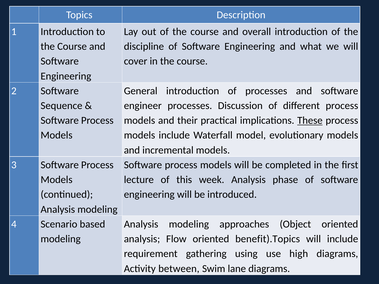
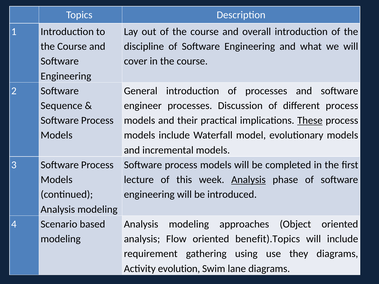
Analysis at (248, 180) underline: none -> present
high: high -> they
between: between -> evolution
